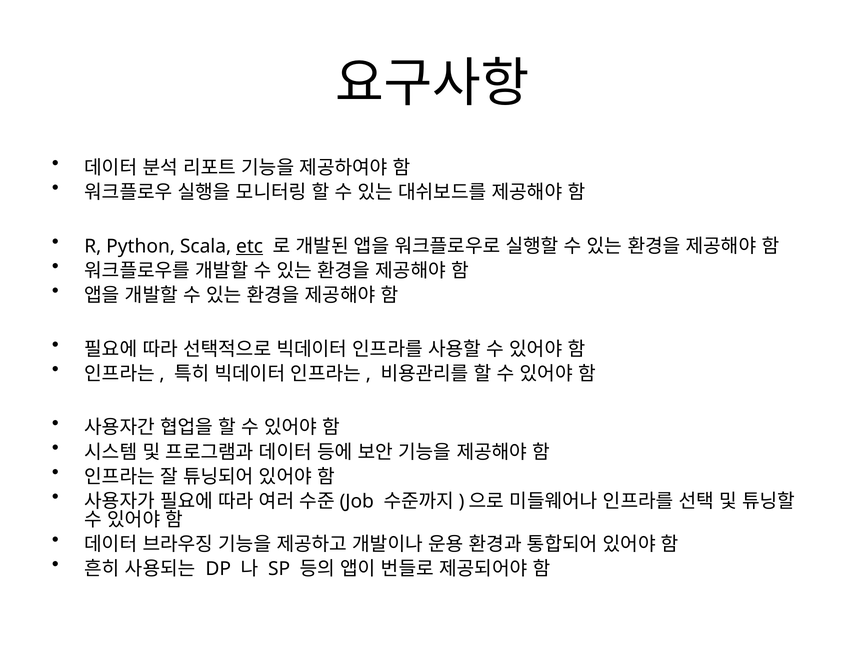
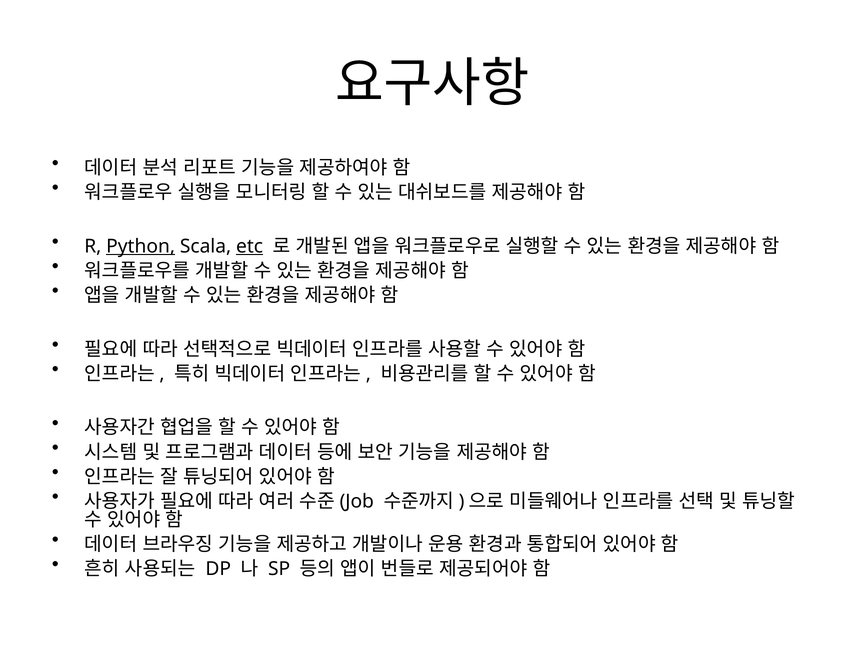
Python underline: none -> present
